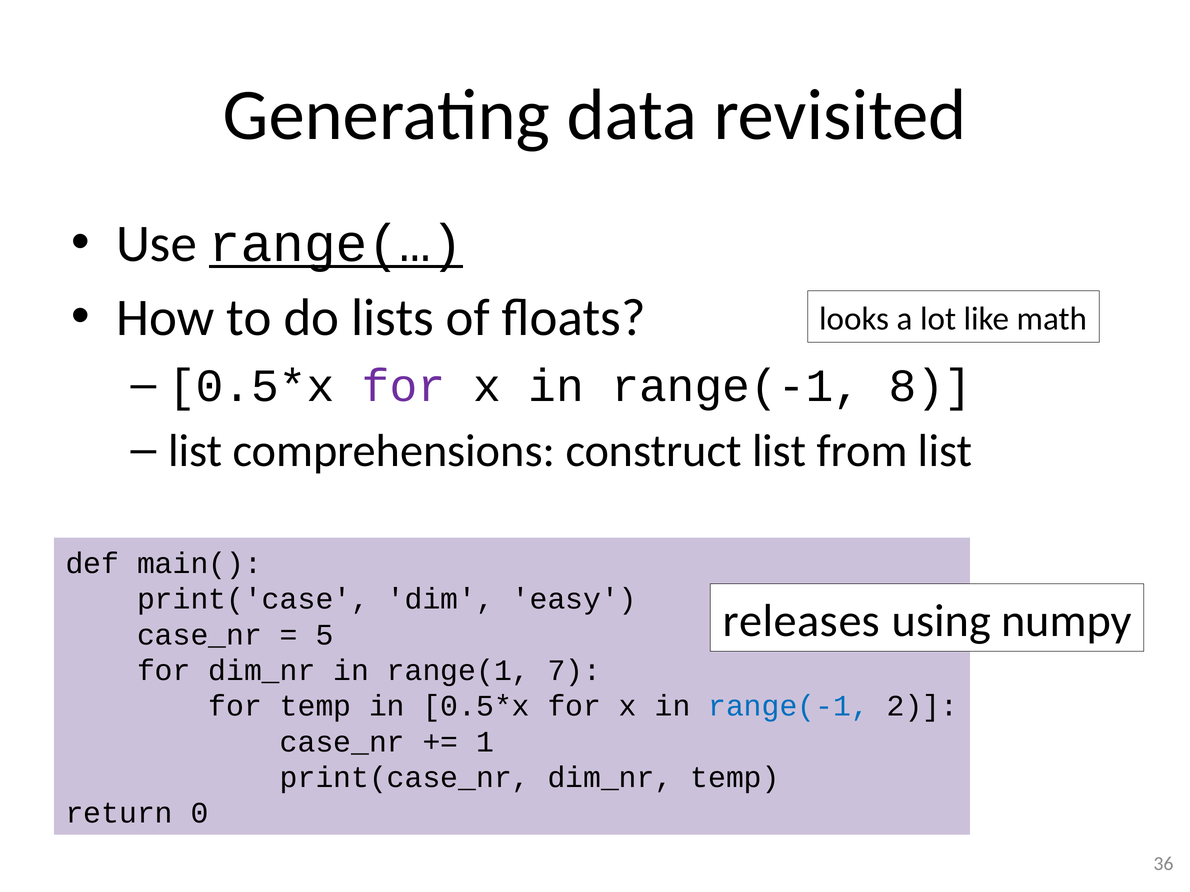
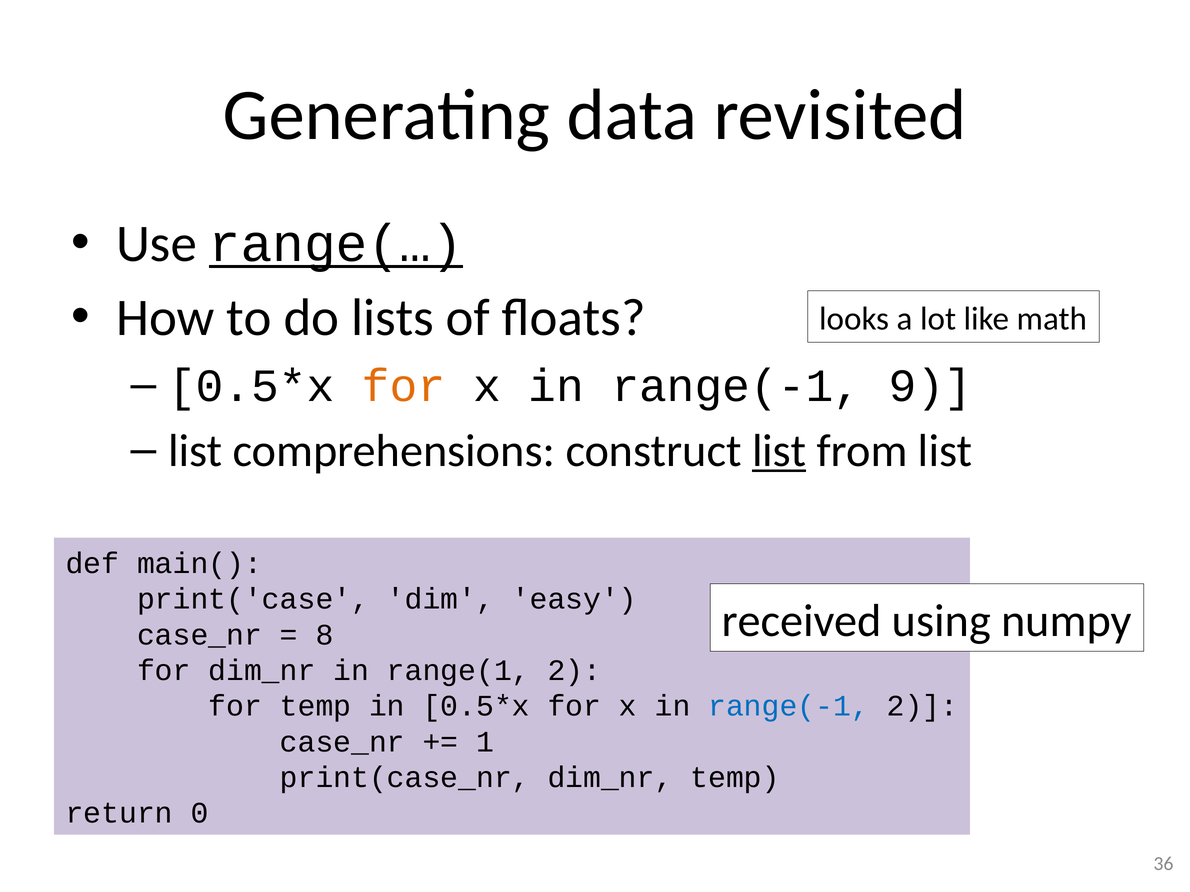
for at (404, 386) colour: purple -> orange
8: 8 -> 9
list at (779, 451) underline: none -> present
releases: releases -> received
5: 5 -> 8
range(1 7: 7 -> 2
